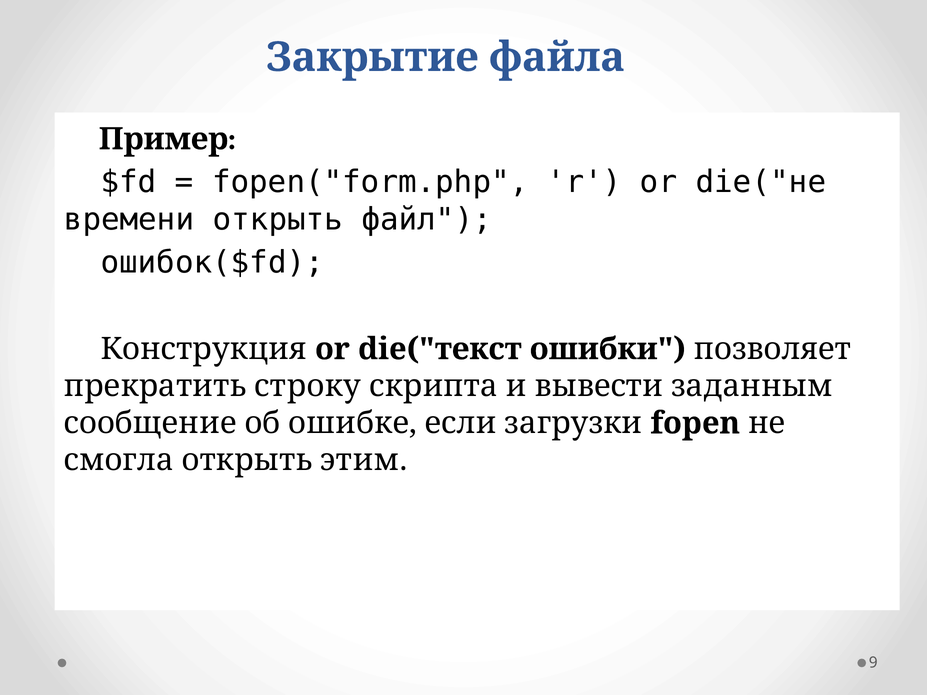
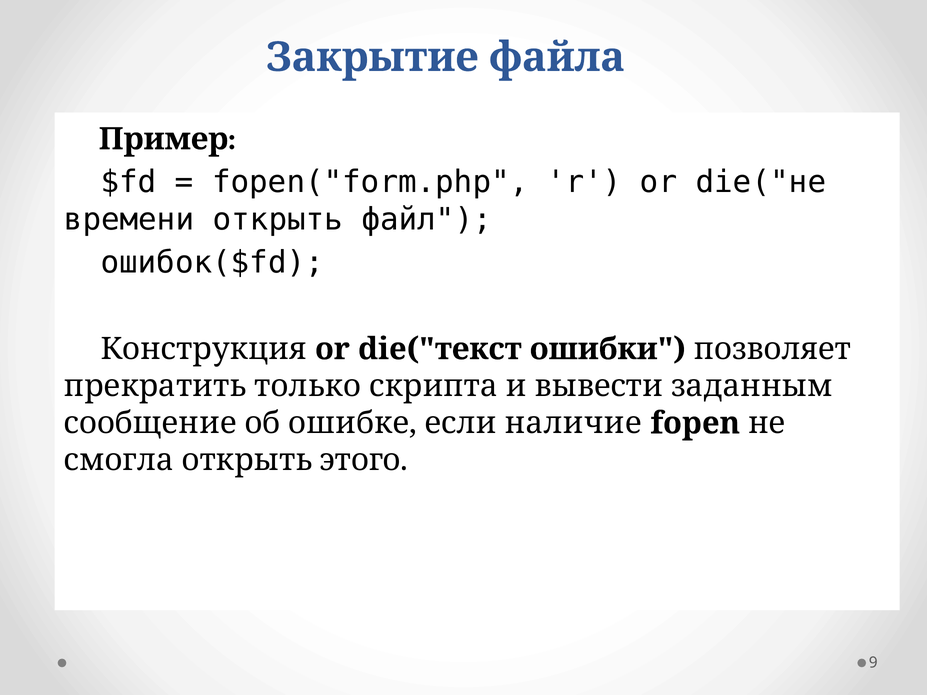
строку: строку -> только
загрузки: загрузки -> наличие
этим: этим -> этого
